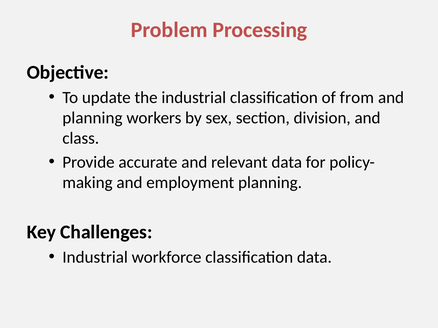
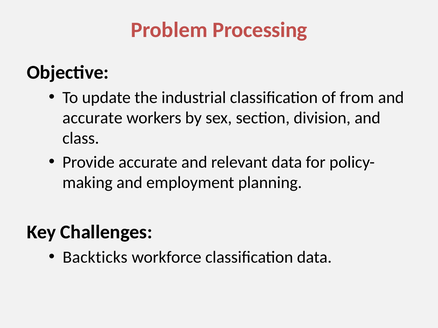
planning at (92, 118): planning -> accurate
Industrial at (95, 258): Industrial -> Backticks
